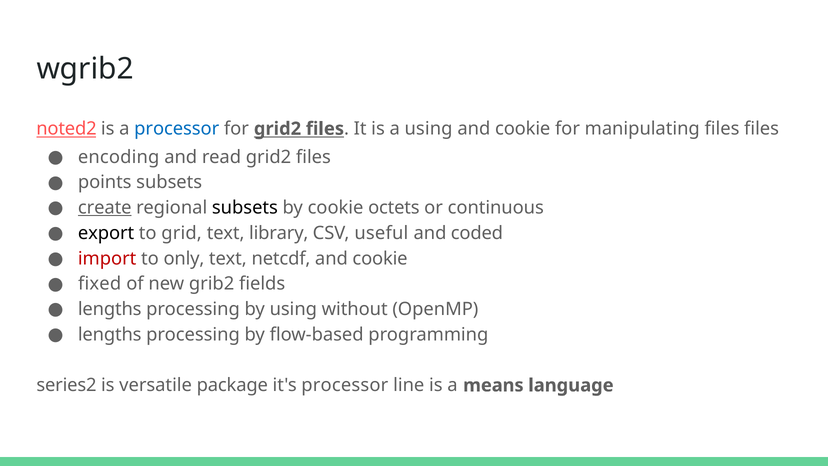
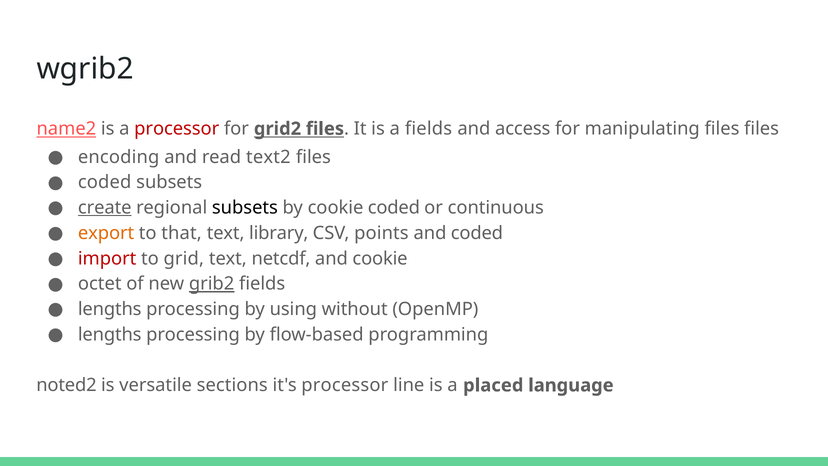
noted2: noted2 -> name2
processor at (177, 129) colour: blue -> red
a using: using -> fields
cookie at (523, 129): cookie -> access
read grid2: grid2 -> text2
points at (105, 182): points -> coded
cookie octets: octets -> coded
export colour: black -> orange
grid: grid -> that
useful: useful -> points
only: only -> grid
fixed: fixed -> octet
grib2 underline: none -> present
series2: series2 -> noted2
package: package -> sections
means: means -> placed
